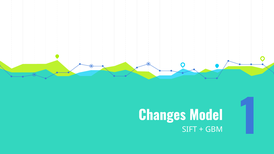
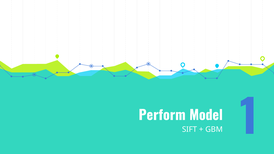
Changes: Changes -> Perform
